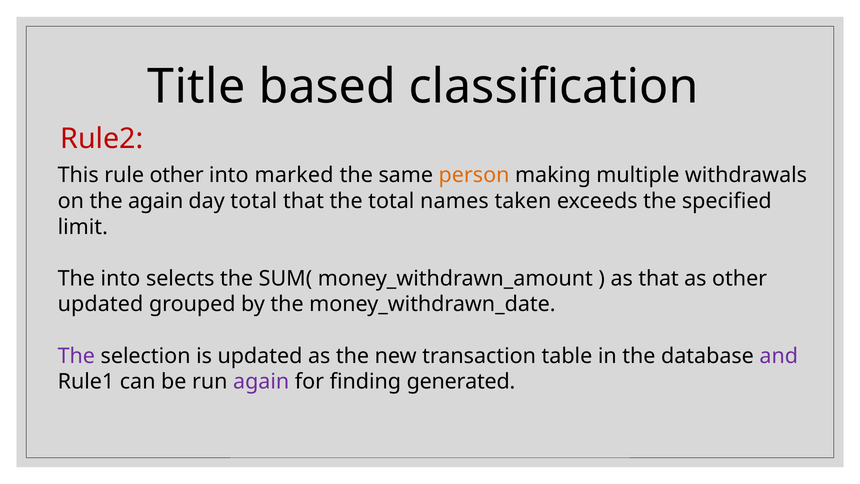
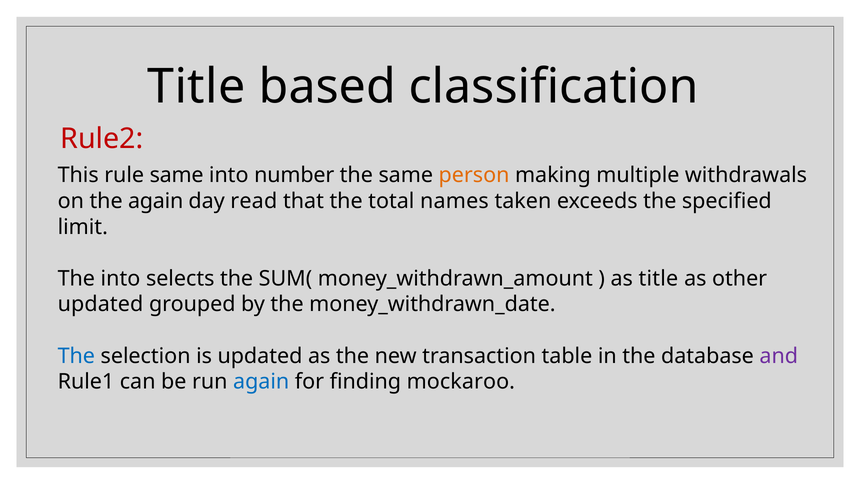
rule other: other -> same
marked: marked -> number
day total: total -> read
as that: that -> title
The at (76, 356) colour: purple -> blue
again at (261, 382) colour: purple -> blue
generated: generated -> mockaroo
